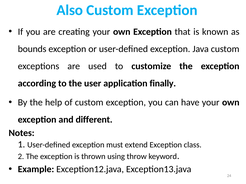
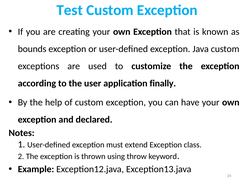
Also: Also -> Test
different: different -> declared
